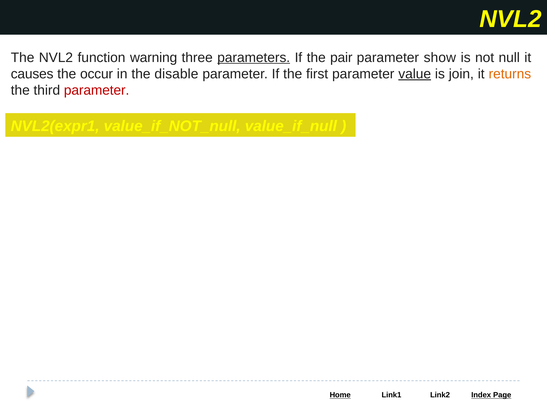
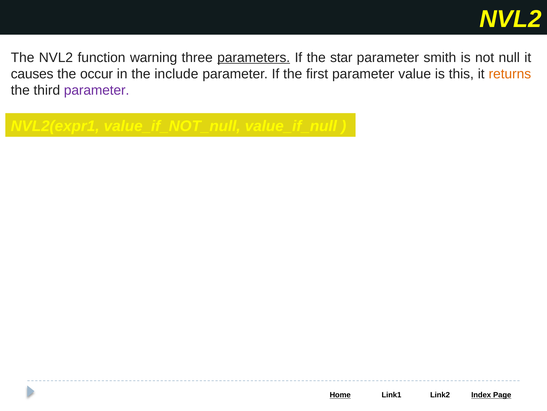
pair: pair -> star
show: show -> smith
disable: disable -> include
value underline: present -> none
join: join -> this
parameter at (97, 90) colour: red -> purple
